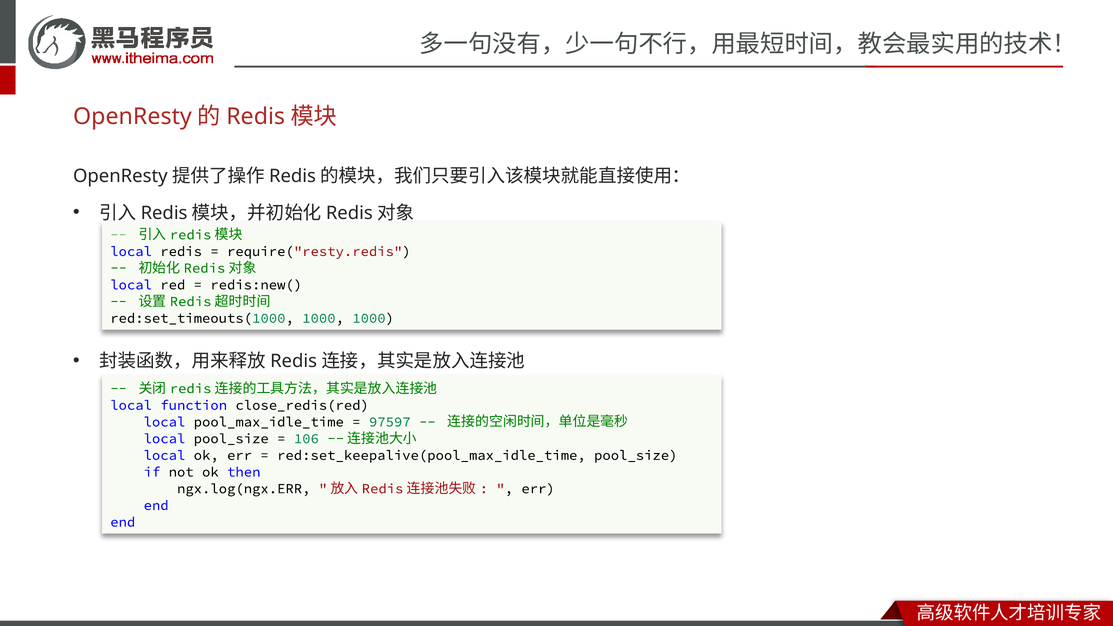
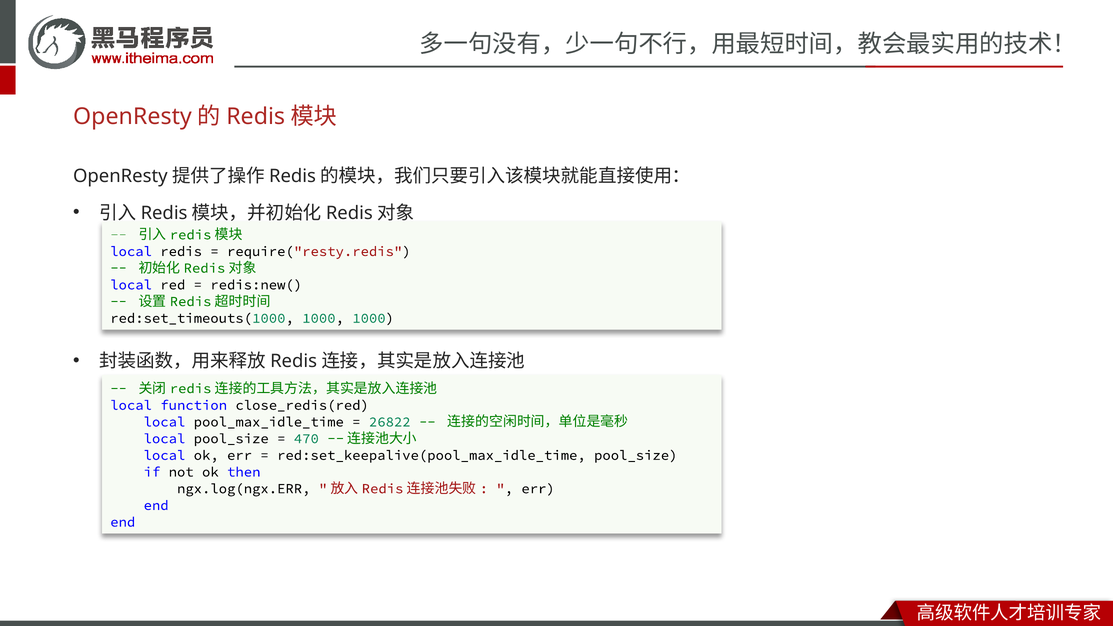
97597: 97597 -> 26822
106: 106 -> 470
